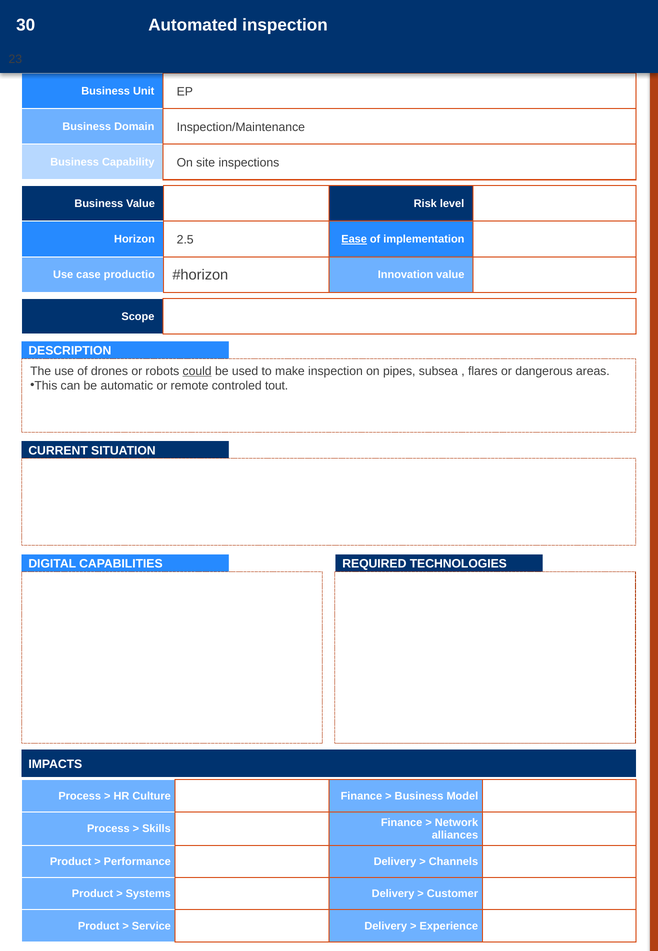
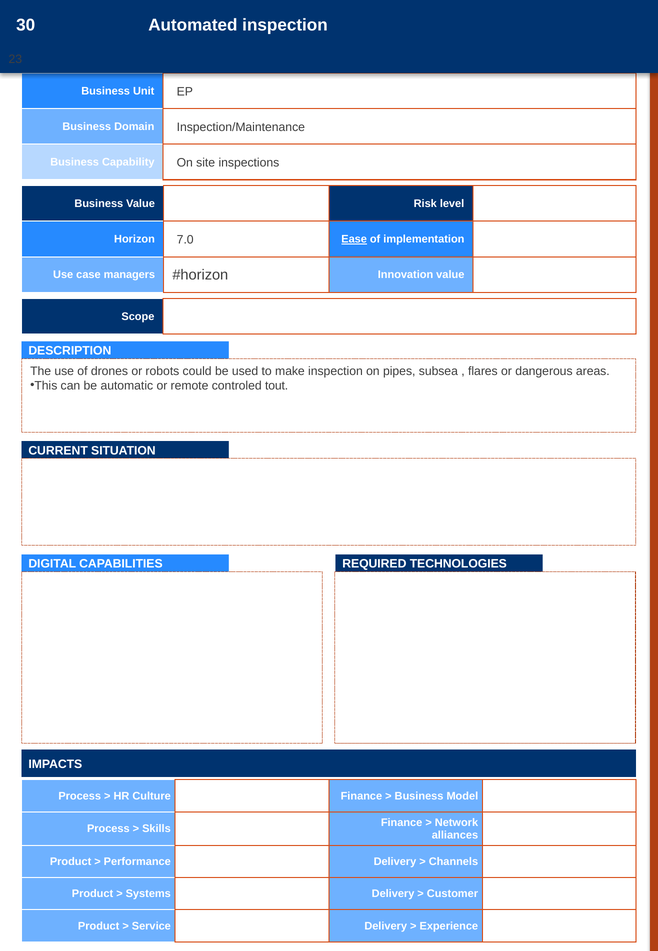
2.5: 2.5 -> 7.0
productio: productio -> managers
could underline: present -> none
